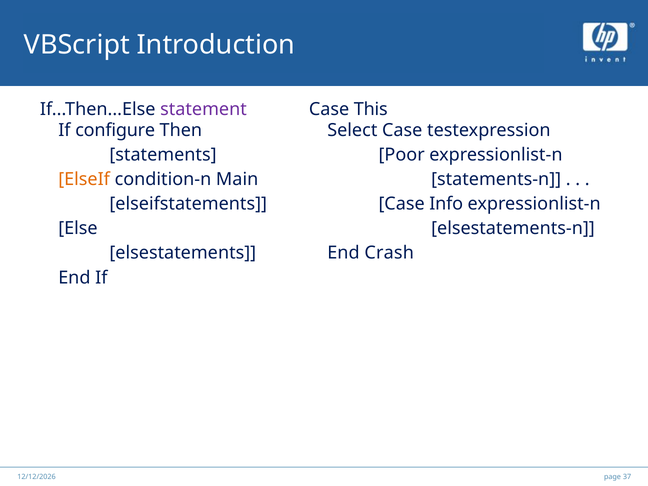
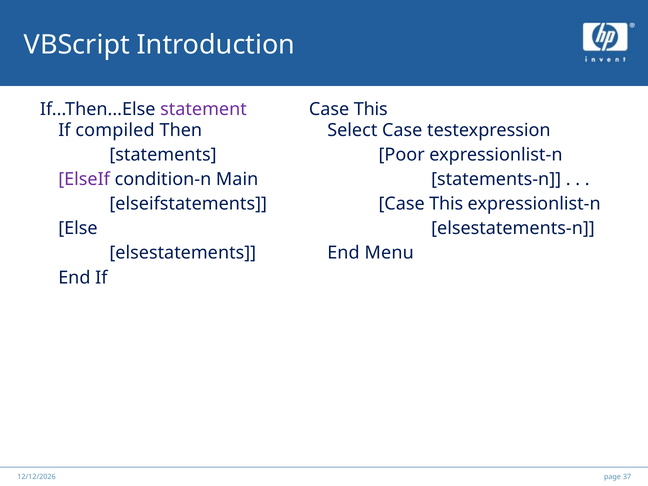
configure: configure -> compiled
ElseIf colour: orange -> purple
Info at (446, 204): Info -> This
Crash: Crash -> Menu
